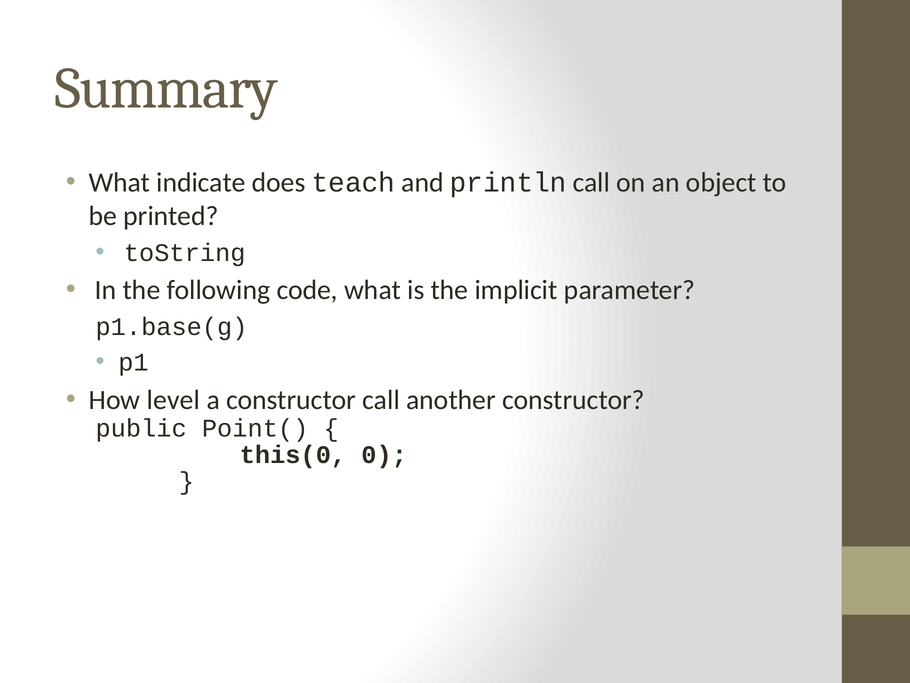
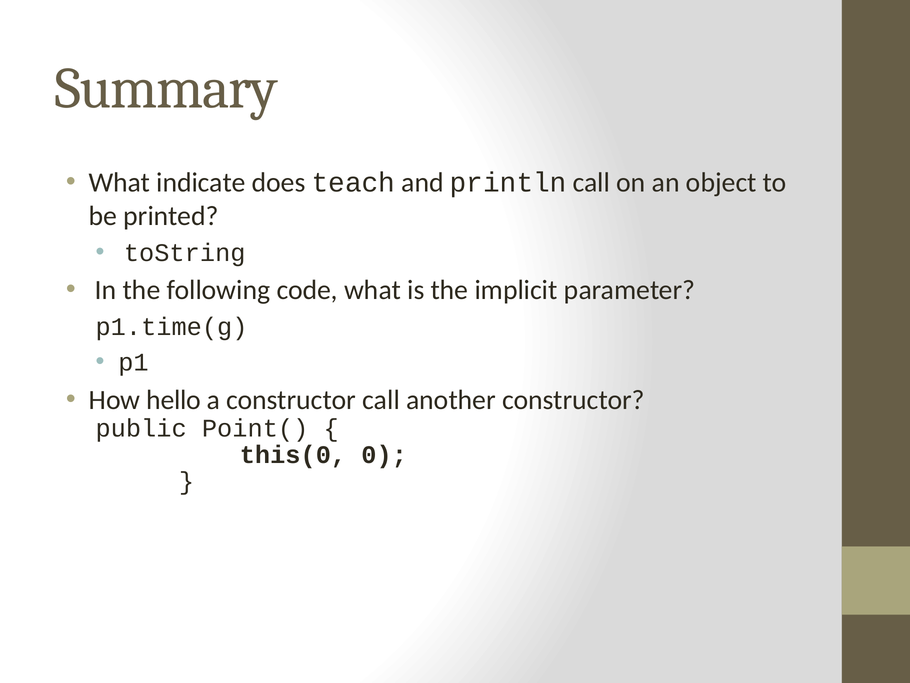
p1.base(g: p1.base(g -> p1.time(g
level: level -> hello
